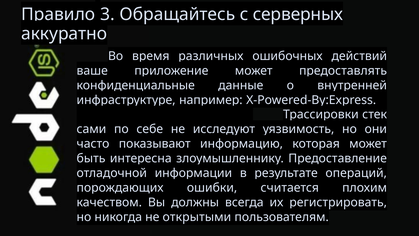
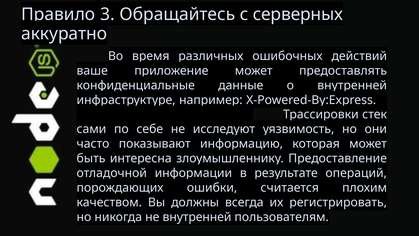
не открытыми: открытыми -> внутренней
